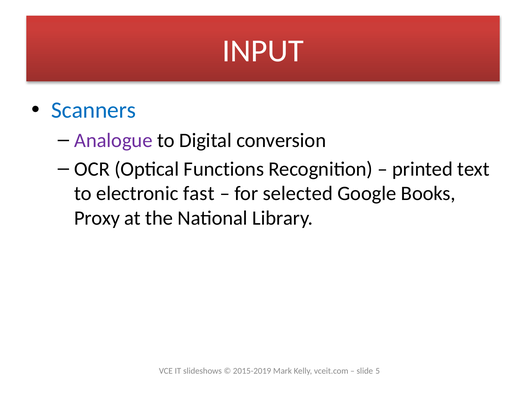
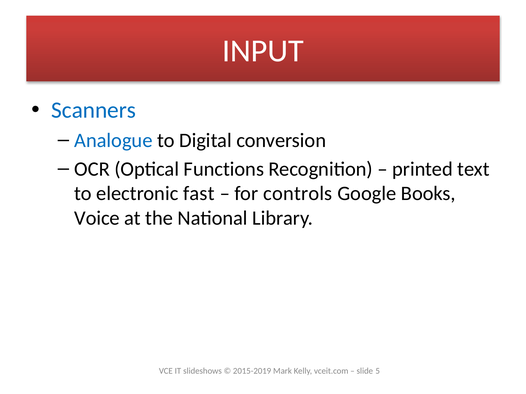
Analogue colour: purple -> blue
selected: selected -> controls
Proxy: Proxy -> Voice
